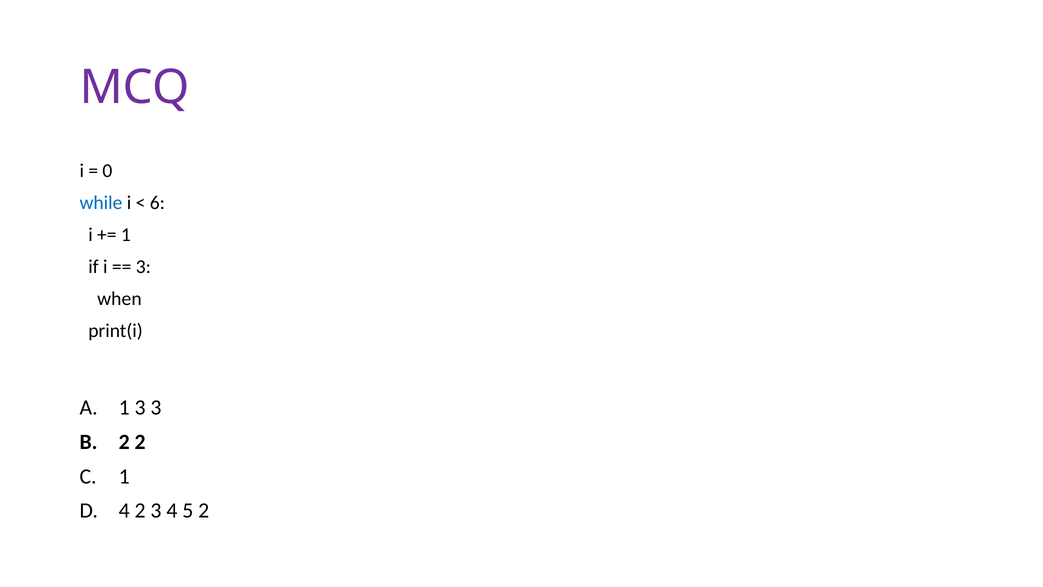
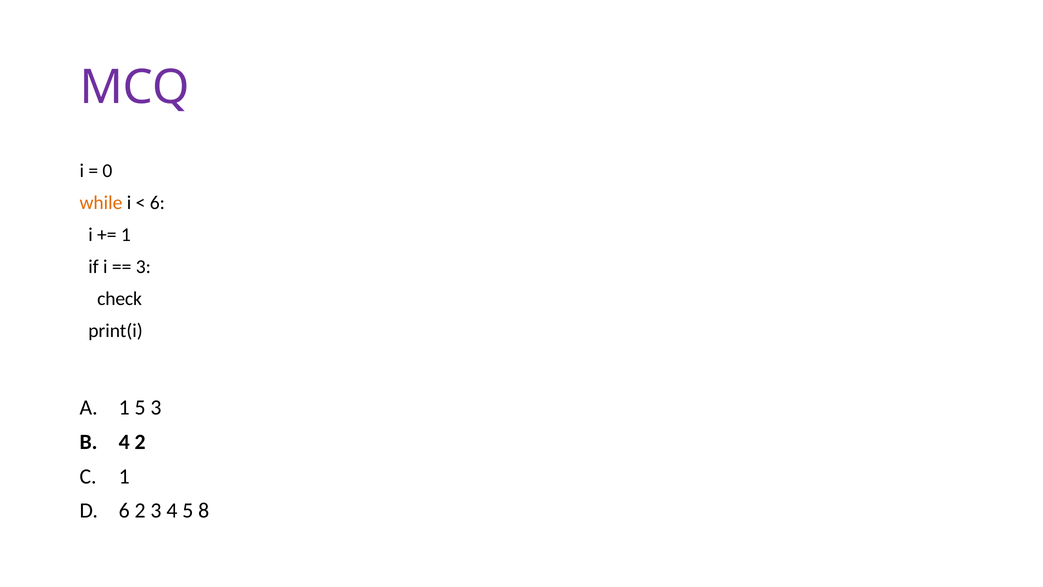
while colour: blue -> orange
when: when -> check
1 3: 3 -> 5
2 at (124, 442): 2 -> 4
4 at (124, 510): 4 -> 6
5 2: 2 -> 8
